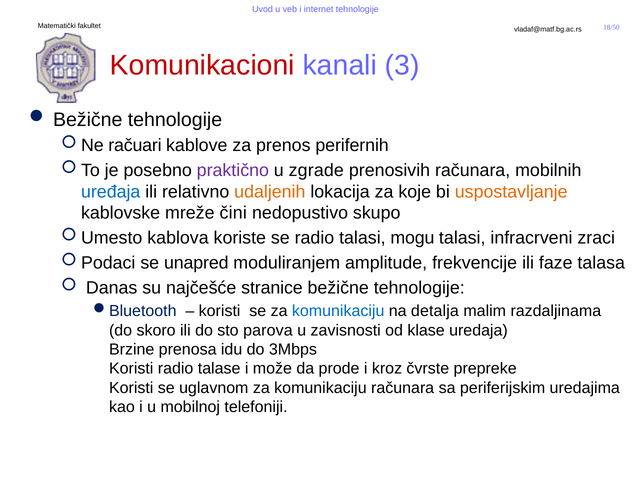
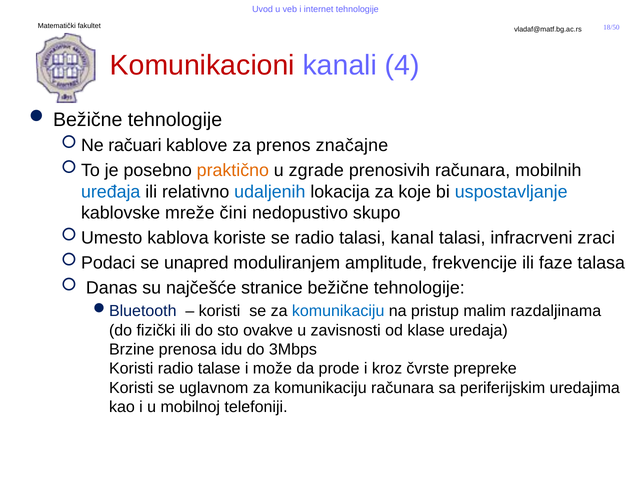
3: 3 -> 4
perifernih: perifernih -> značajne
praktično colour: purple -> orange
udaljenih colour: orange -> blue
uspostavljanje colour: orange -> blue
mogu: mogu -> kanal
detalja: detalja -> pristup
skoro: skoro -> fizički
parova: parova -> ovakve
